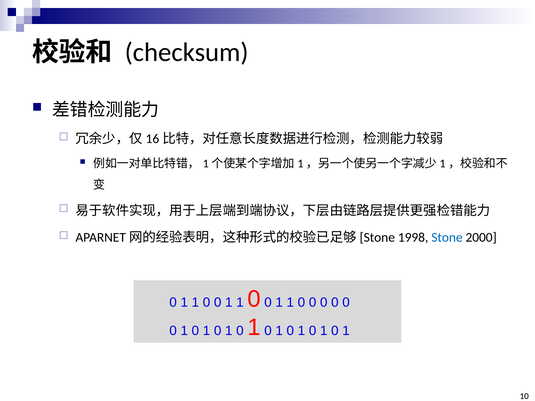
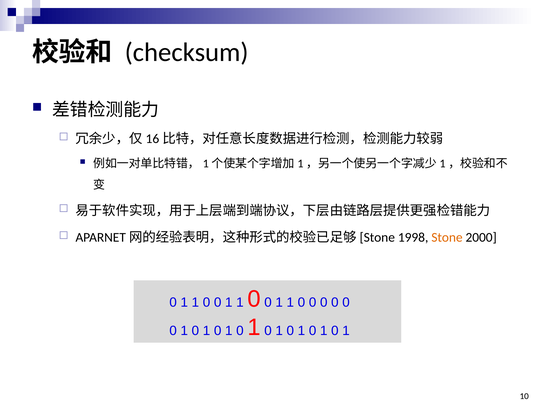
Stone colour: blue -> orange
